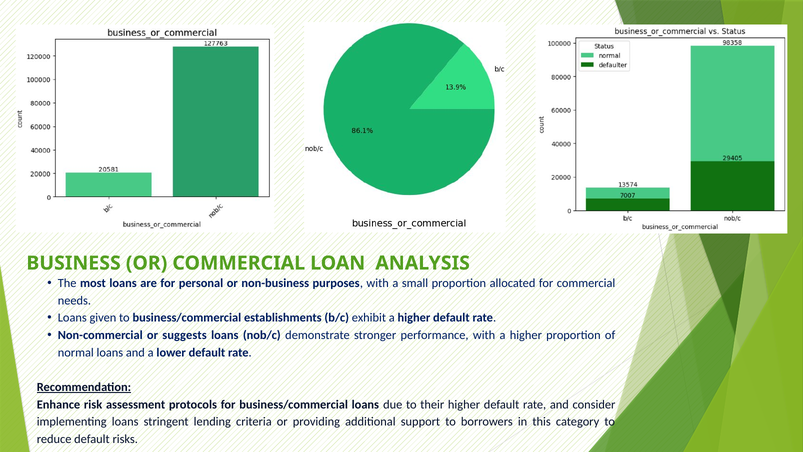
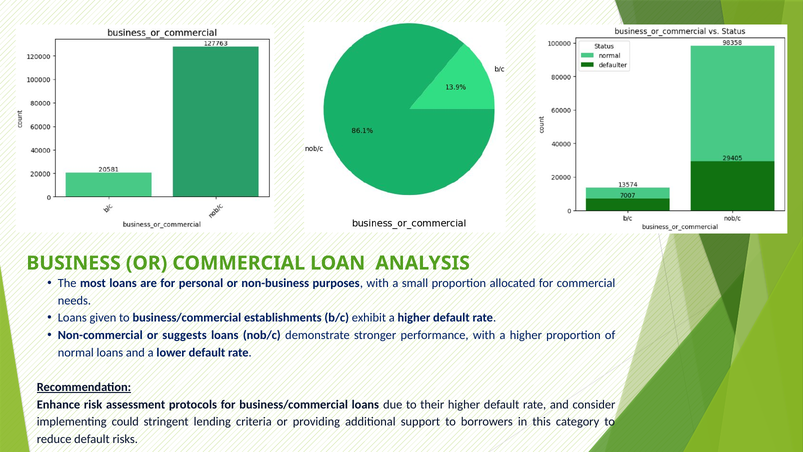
implementing loans: loans -> could
